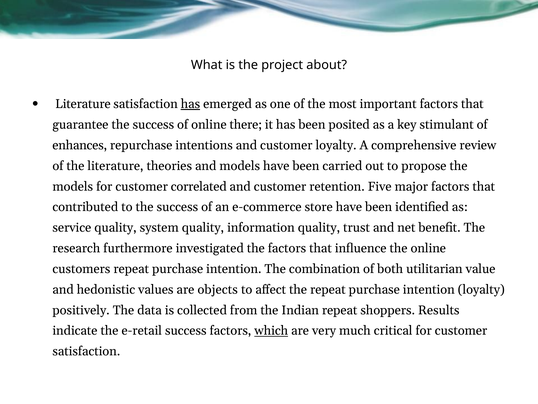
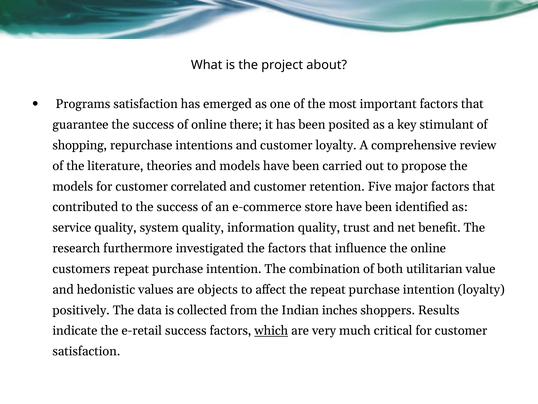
Literature at (83, 104): Literature -> Programs
has at (190, 104) underline: present -> none
enhances: enhances -> shopping
Indian repeat: repeat -> inches
